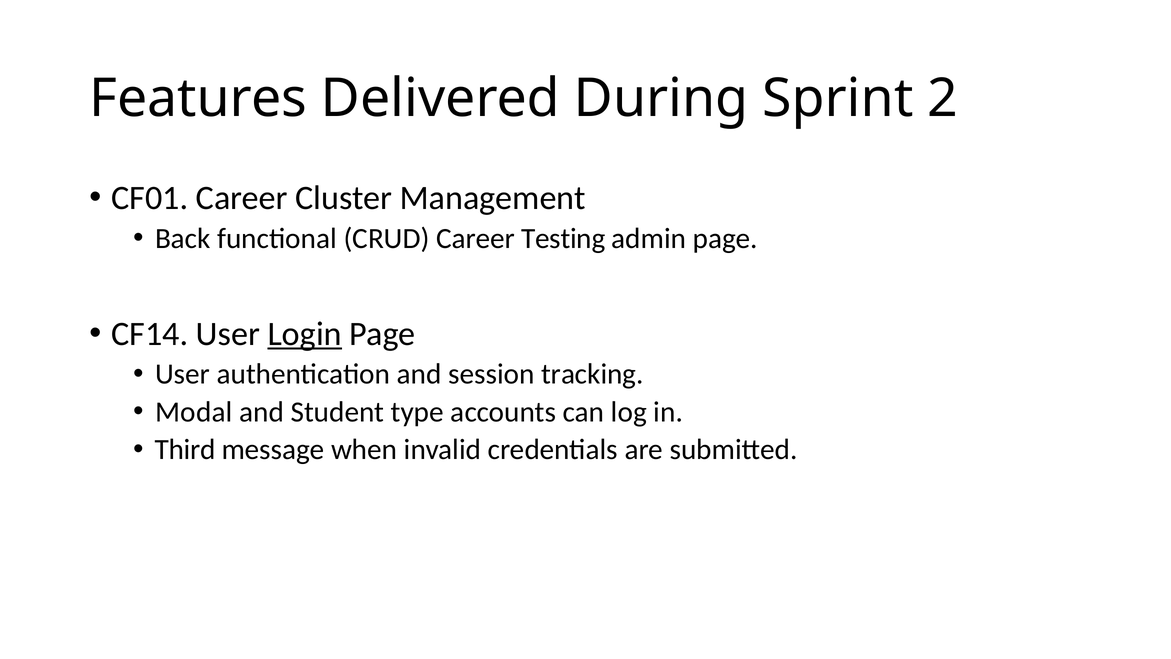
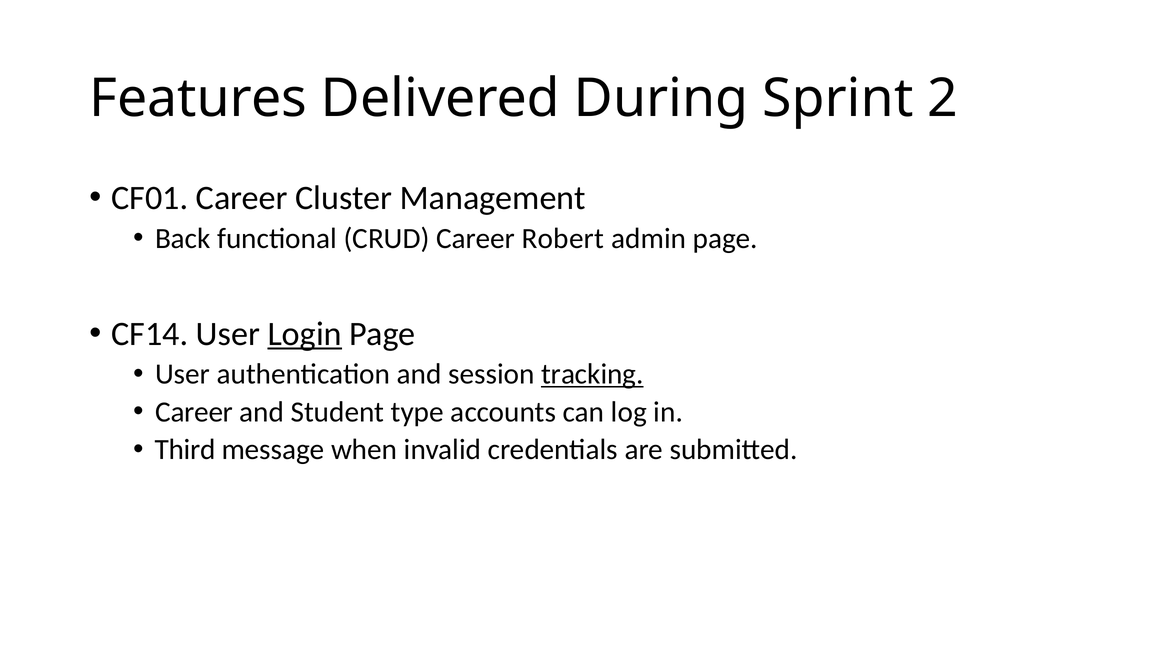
Testing: Testing -> Robert
tracking underline: none -> present
Modal at (194, 412): Modal -> Career
